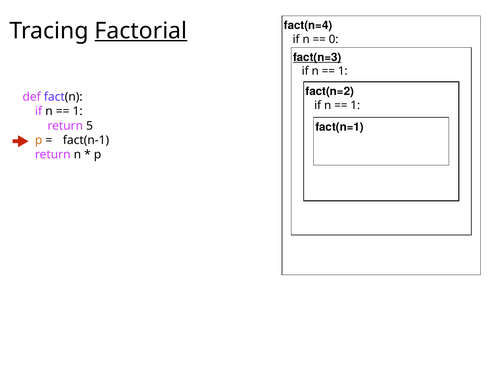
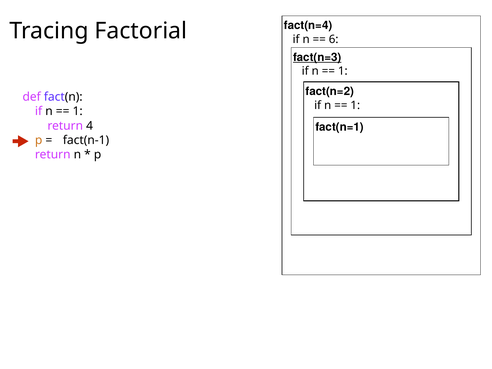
Factorial underline: present -> none
0: 0 -> 6
5: 5 -> 4
